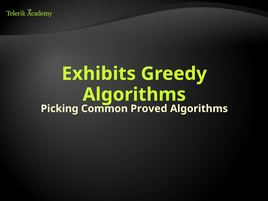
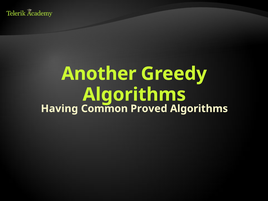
Exhibits: Exhibits -> Another
Picking: Picking -> Having
